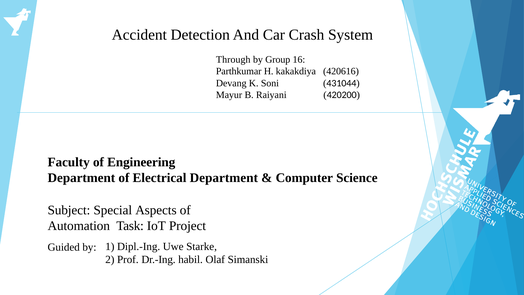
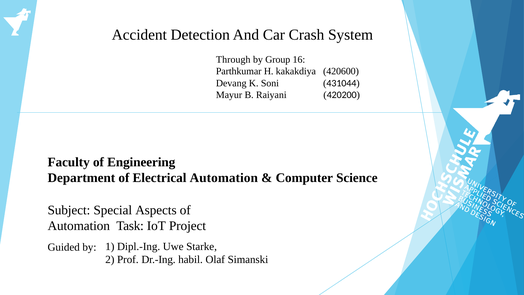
420616: 420616 -> 420600
Electrical Department: Department -> Automation
